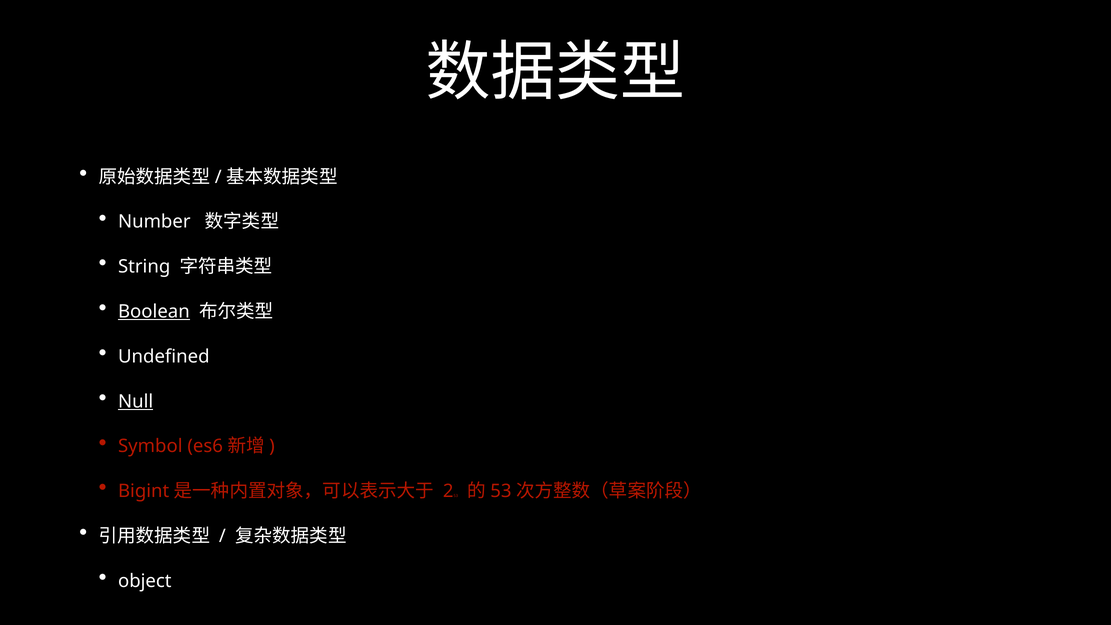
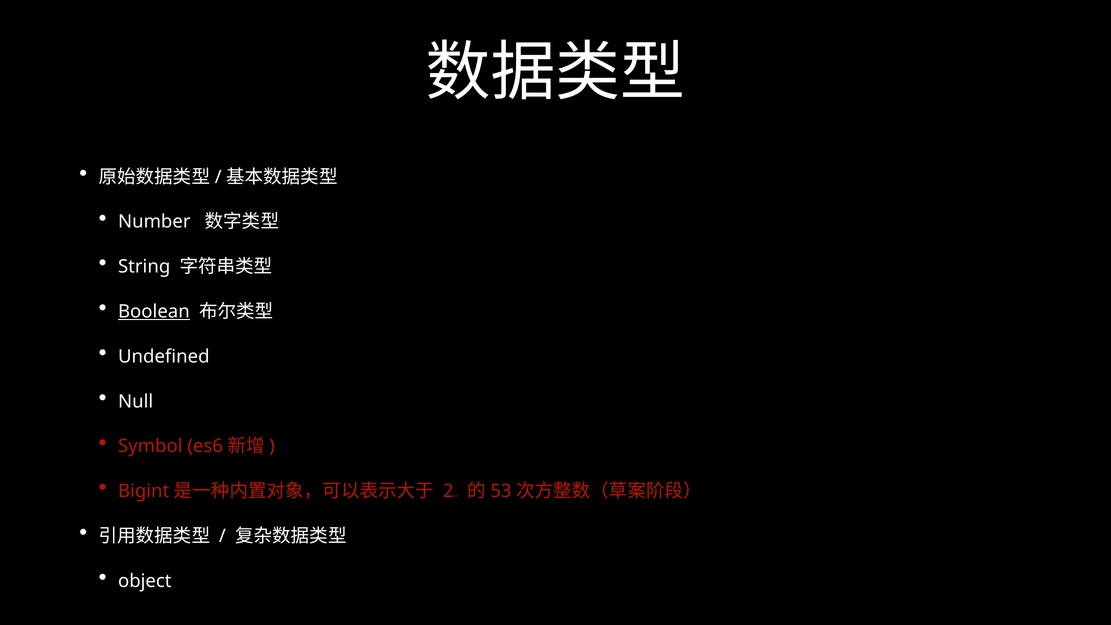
Null underline: present -> none
